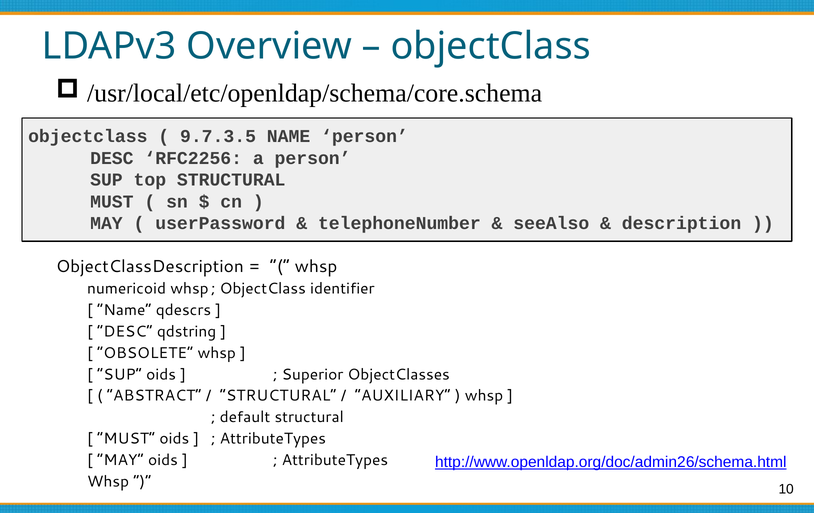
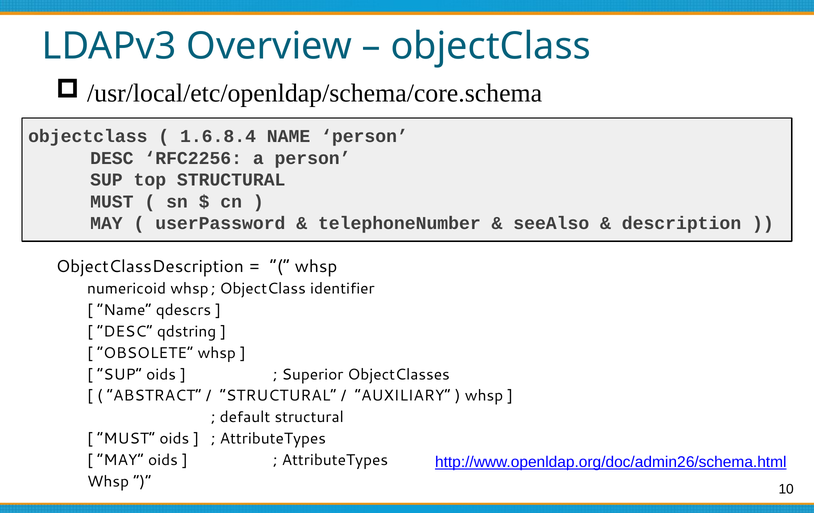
9.7.3.5: 9.7.3.5 -> 1.6.8.4
